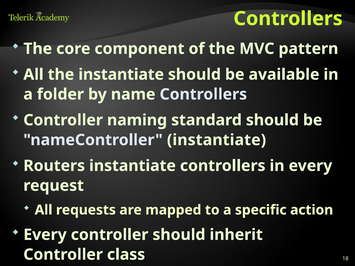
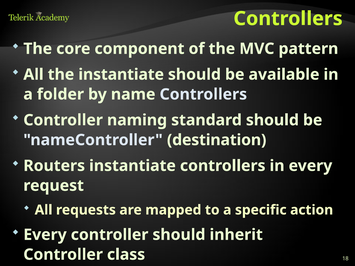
nameController instantiate: instantiate -> destination
